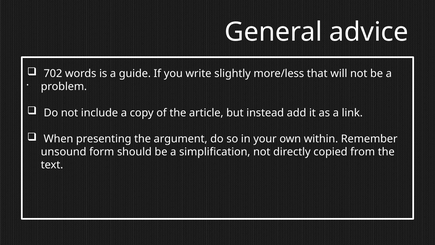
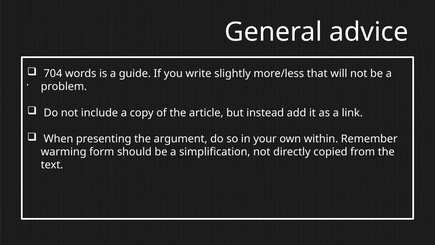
702: 702 -> 704
unsound: unsound -> warming
